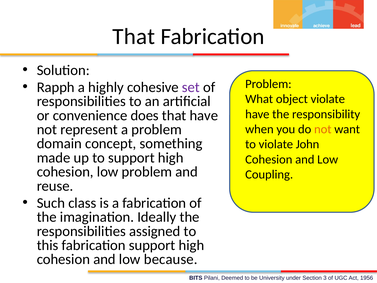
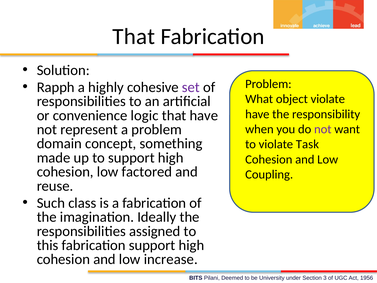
does: does -> logic
not at (323, 129) colour: orange -> purple
John: John -> Task
low problem: problem -> factored
because: because -> increase
